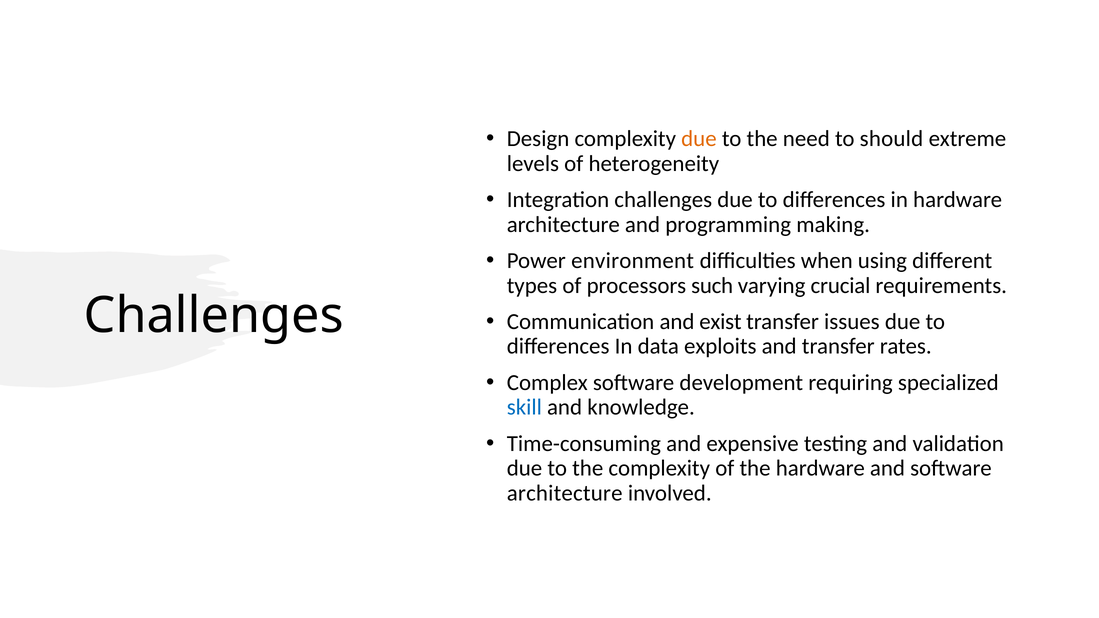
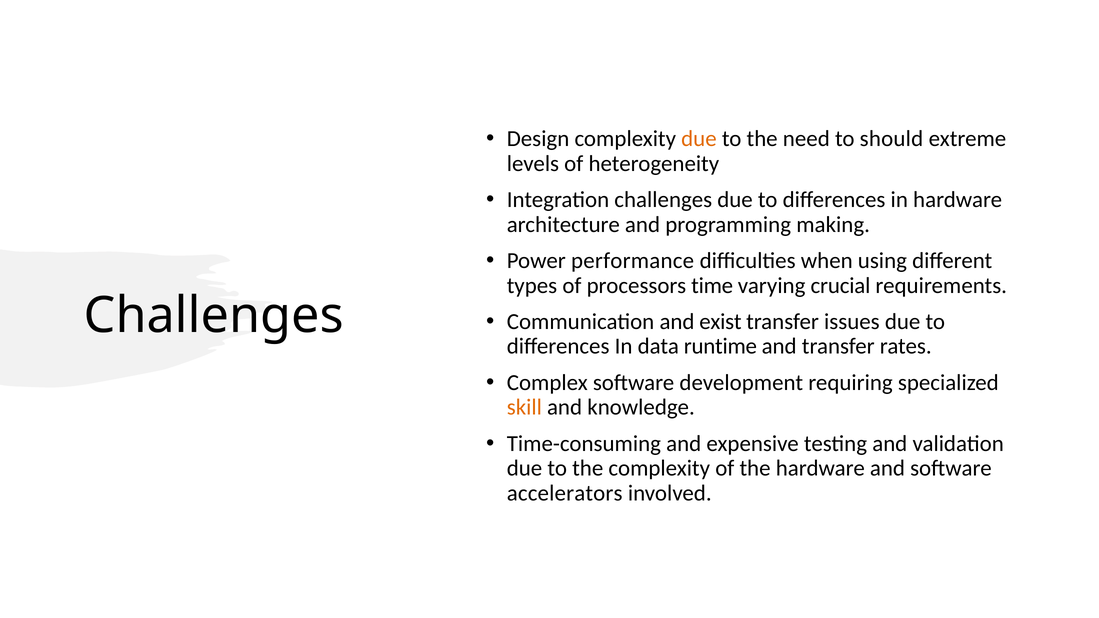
environment: environment -> performance
such: such -> time
exploits: exploits -> runtime
skill colour: blue -> orange
architecture at (565, 493): architecture -> accelerators
